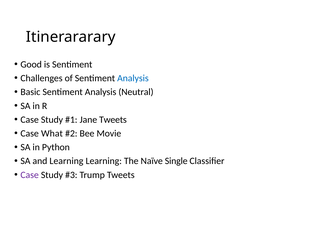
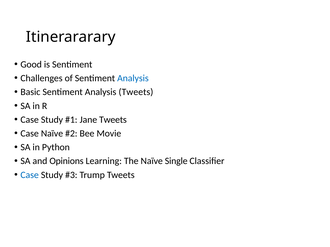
Analysis Neutral: Neutral -> Tweets
Case What: What -> Naïve
and Learning: Learning -> Opinions
Case at (30, 175) colour: purple -> blue
